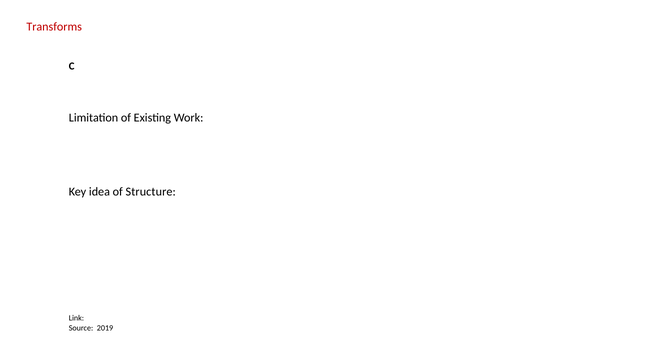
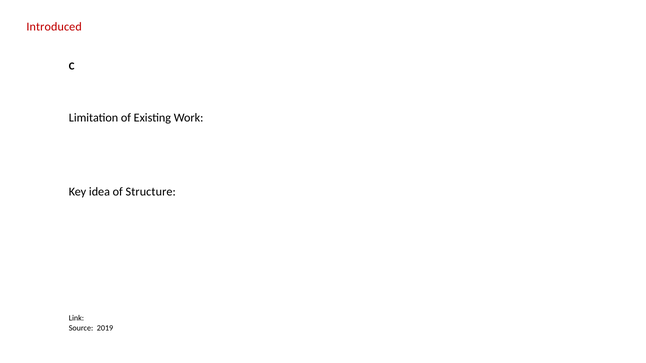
Transforms: Transforms -> Introduced
